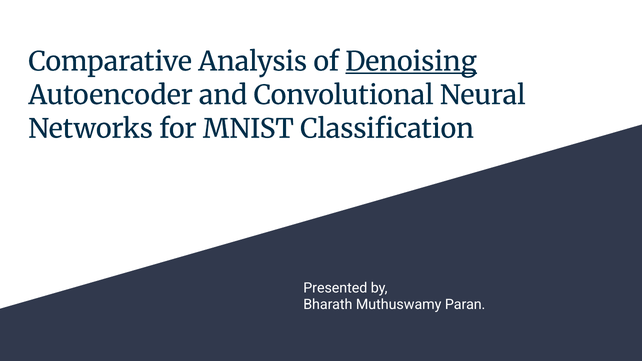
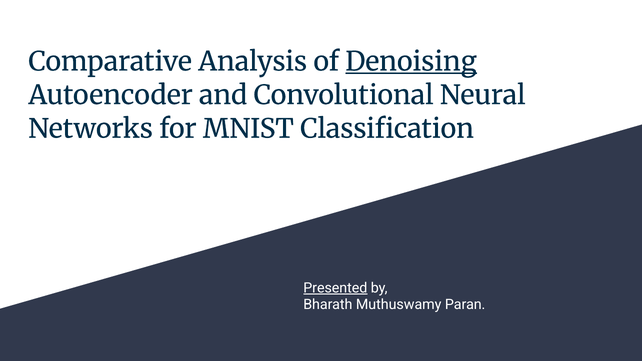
Presented underline: none -> present
